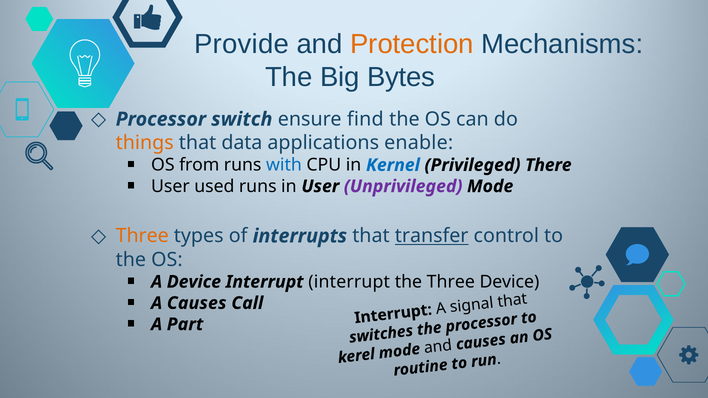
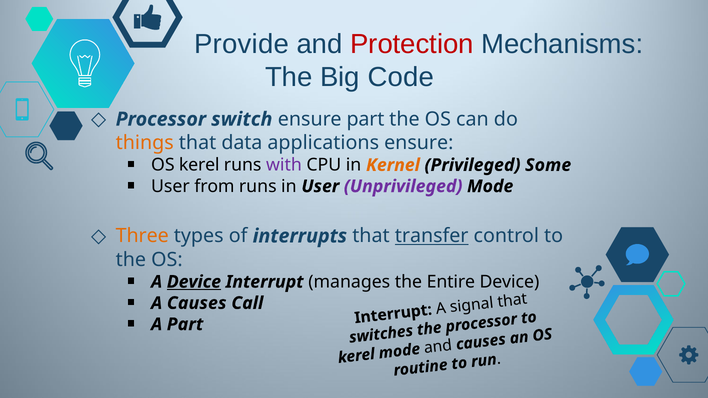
Protection colour: orange -> red
Bytes: Bytes -> Code
ensure find: find -> part
applications enable: enable -> ensure
OS from: from -> kerel
with colour: blue -> purple
Kernel colour: blue -> orange
There: There -> Some
used: used -> from
Device at (194, 282) underline: none -> present
Interrupt interrupt: interrupt -> manages
the Three: Three -> Entire
